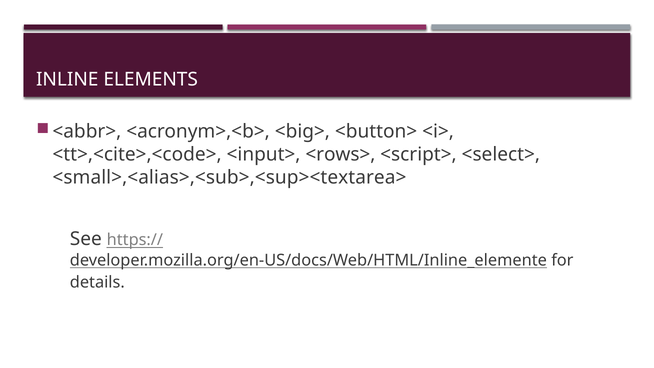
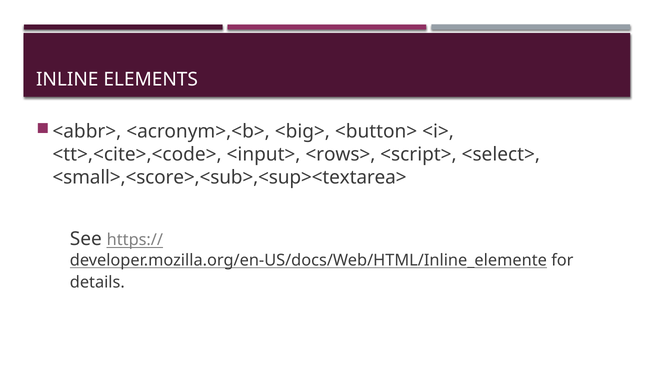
<small>,<alias>,<sub>,<sup><textarea>: <small>,<alias>,<sub>,<sup><textarea> -> <small>,<score>,<sub>,<sup><textarea>
